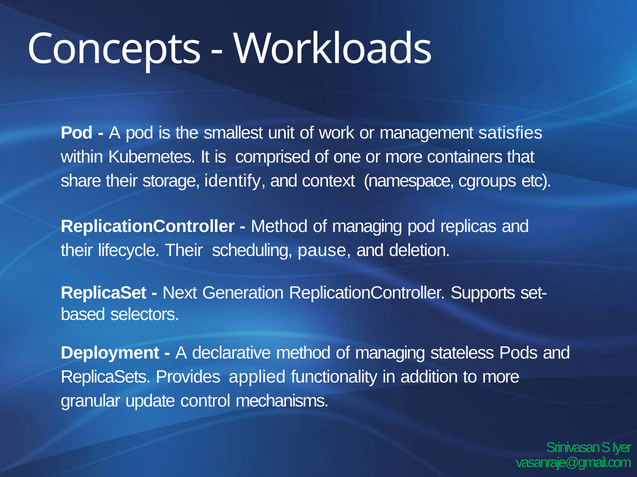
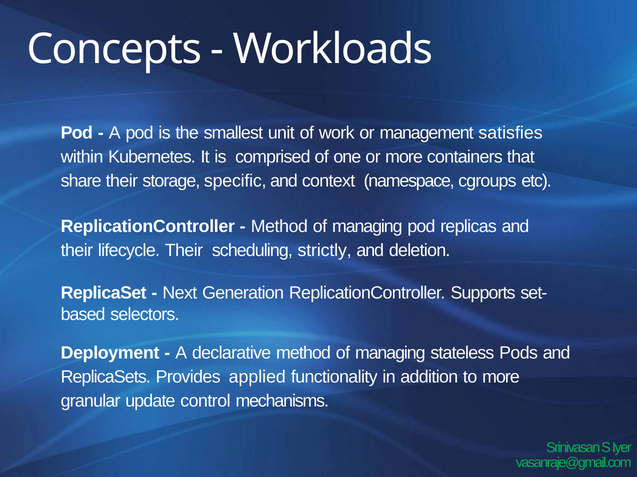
identify: identify -> specific
pause: pause -> strictly
